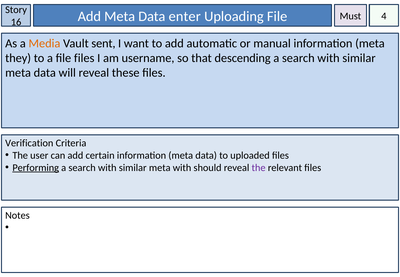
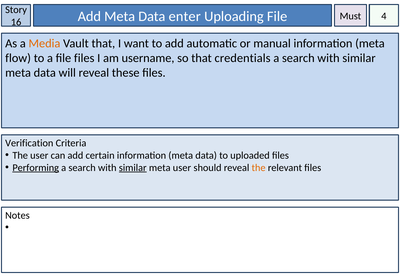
Vault sent: sent -> that
they: they -> flow
descending: descending -> credentials
similar at (133, 168) underline: none -> present
meta with: with -> user
the at (259, 168) colour: purple -> orange
